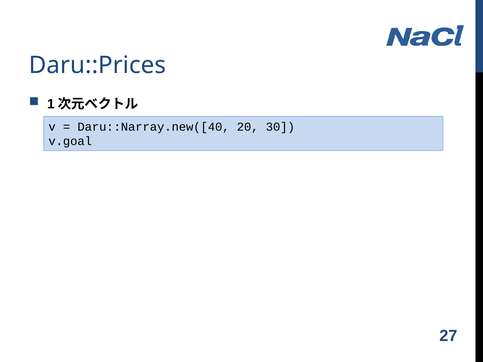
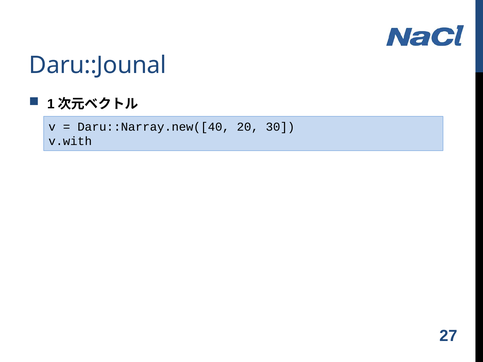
Daru::Prices: Daru::Prices -> Daru::Jounal
v.goal: v.goal -> v.with
